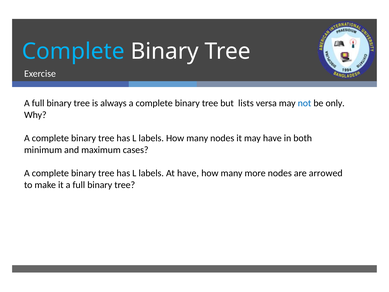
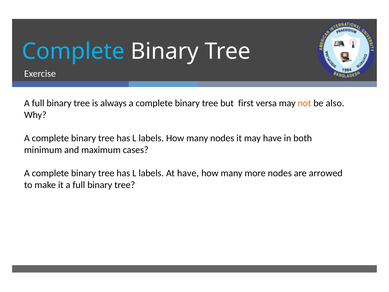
lists: lists -> first
not colour: blue -> orange
only: only -> also
